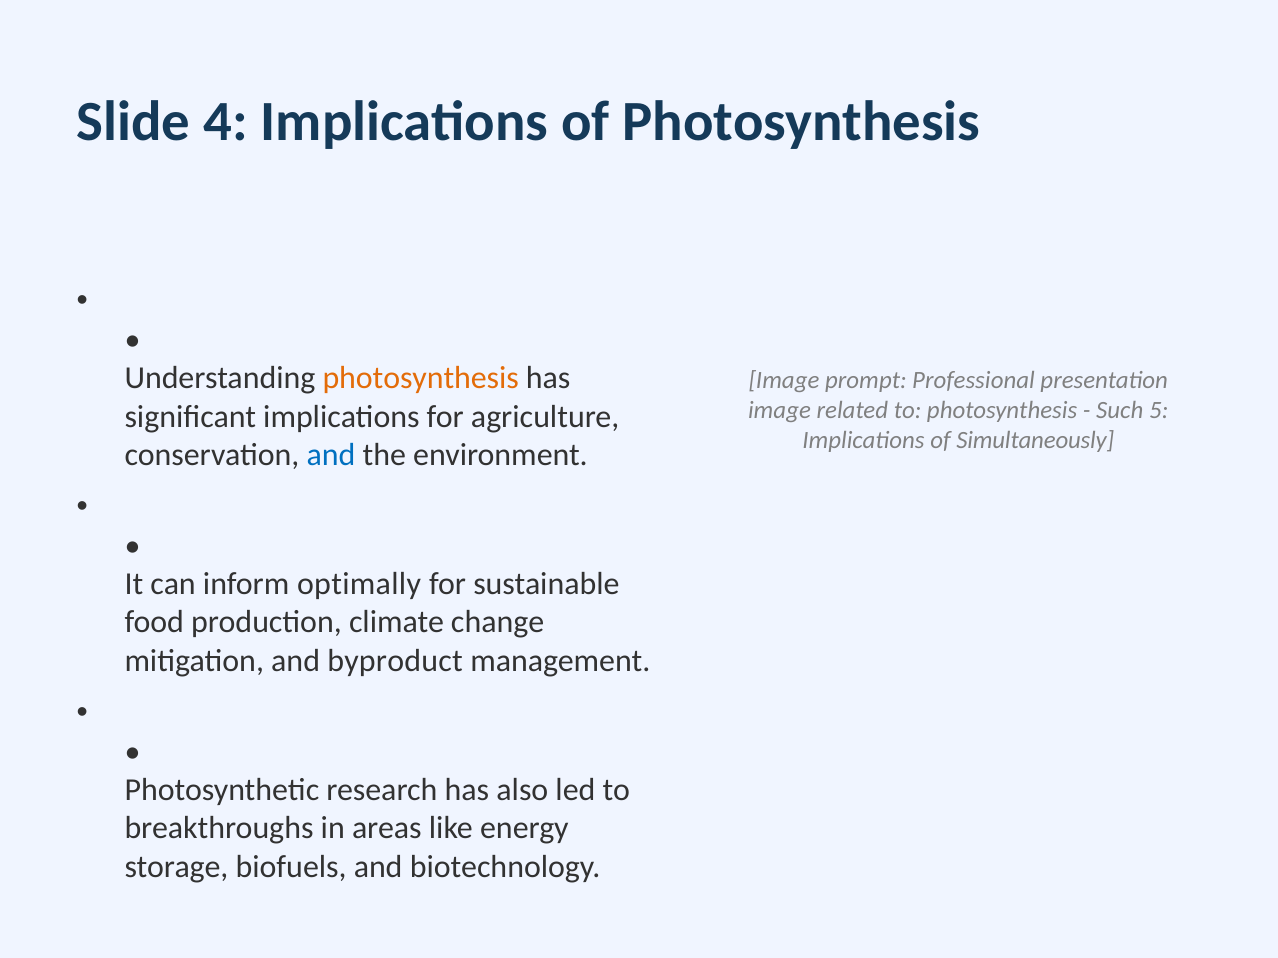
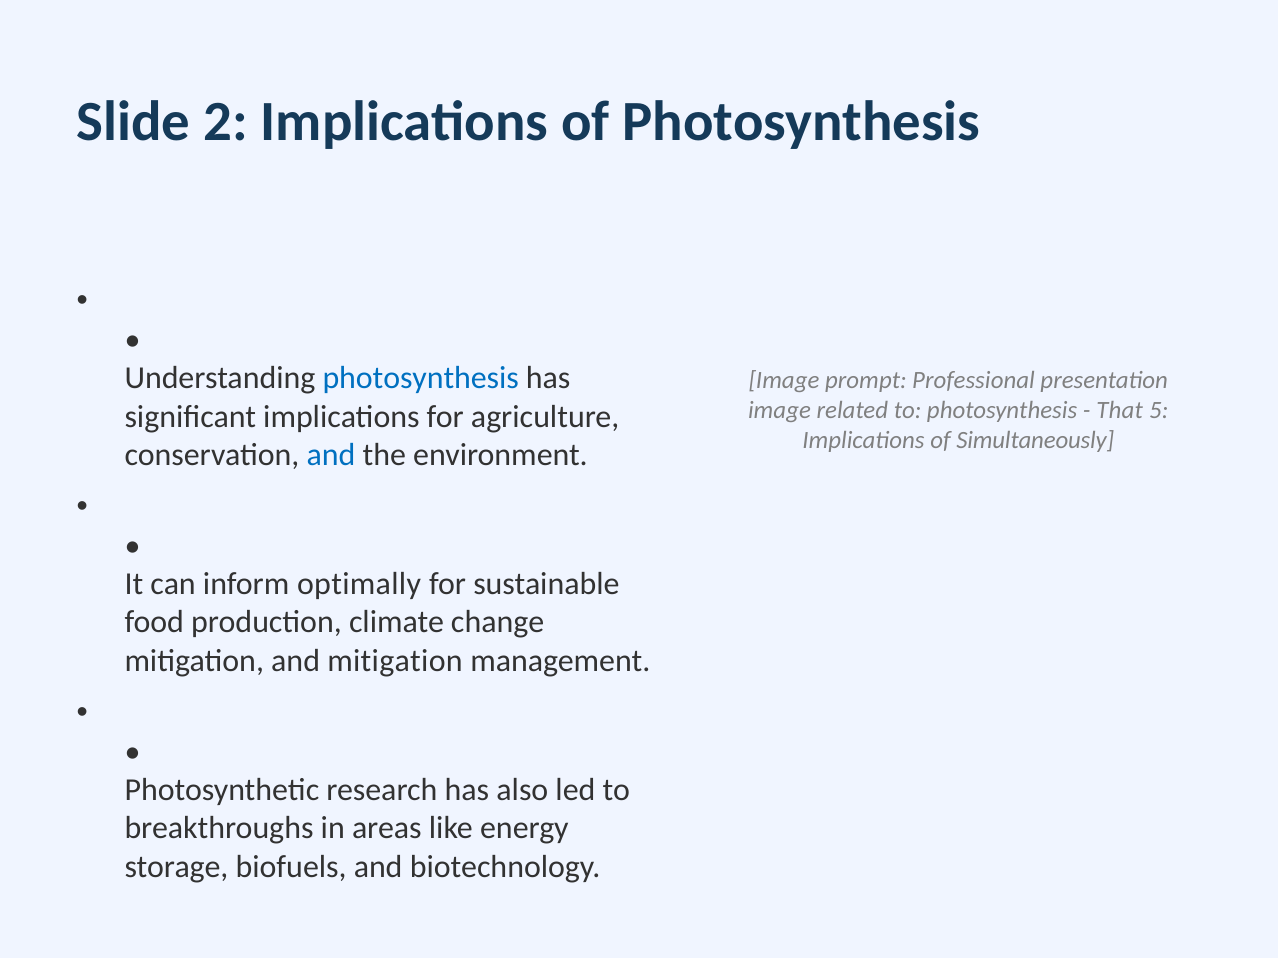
4: 4 -> 2
photosynthesis at (421, 379) colour: orange -> blue
Such: Such -> That
and byproduct: byproduct -> mitigation
